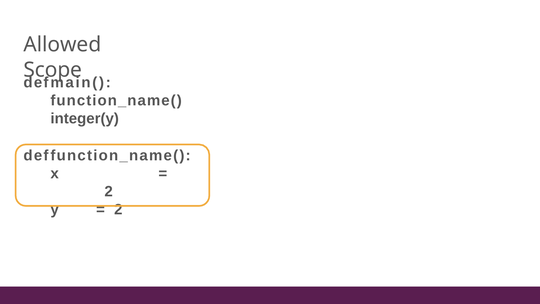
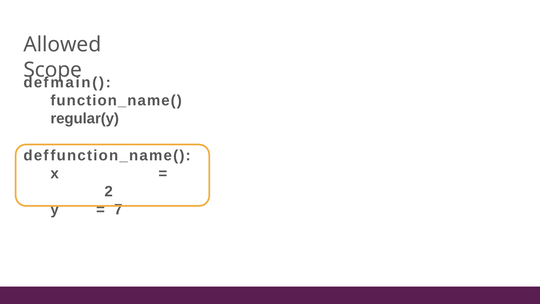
integer(y: integer(y -> regular(y
2 at (118, 209): 2 -> 7
